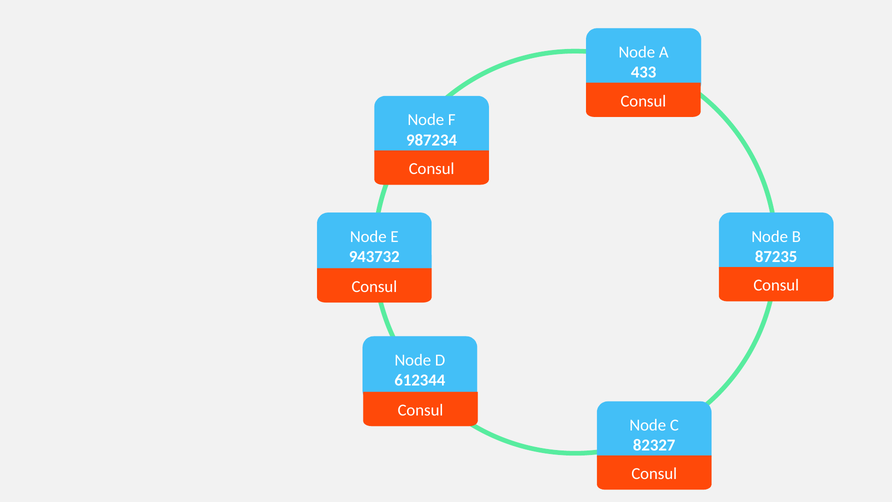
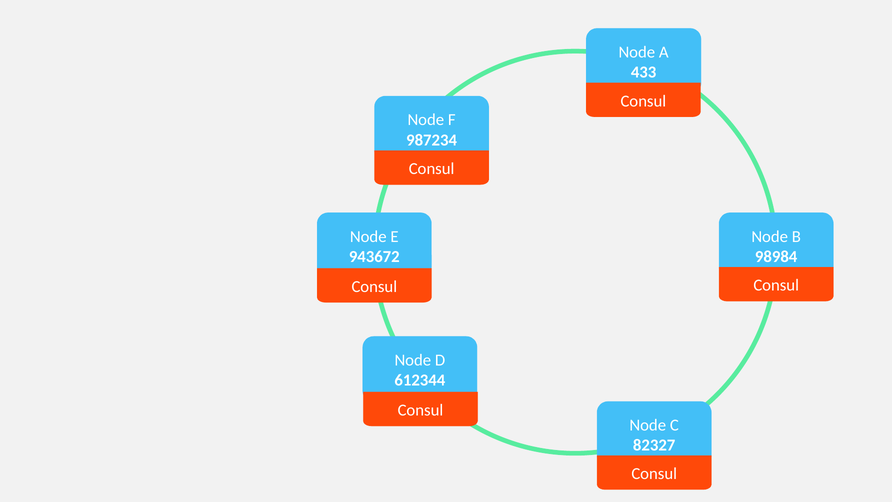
943732: 943732 -> 943672
87235: 87235 -> 98984
